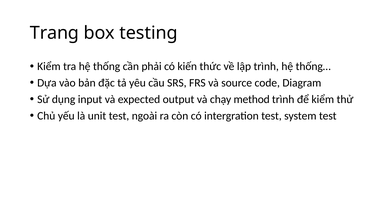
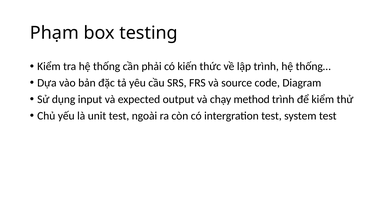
Trang: Trang -> Phạm
